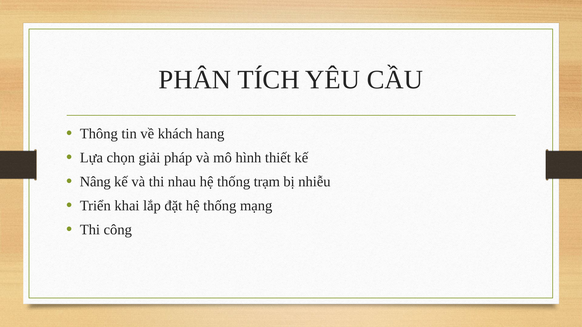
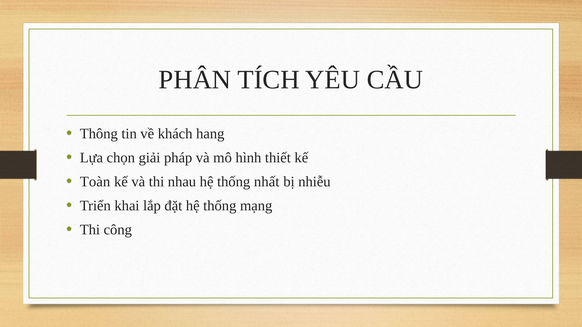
Nâng: Nâng -> Toàn
trạm: trạm -> nhất
